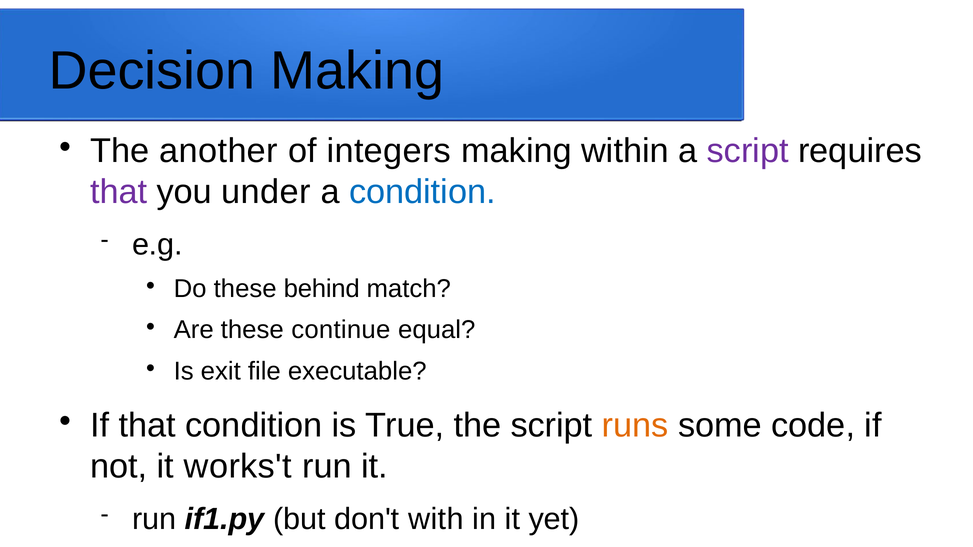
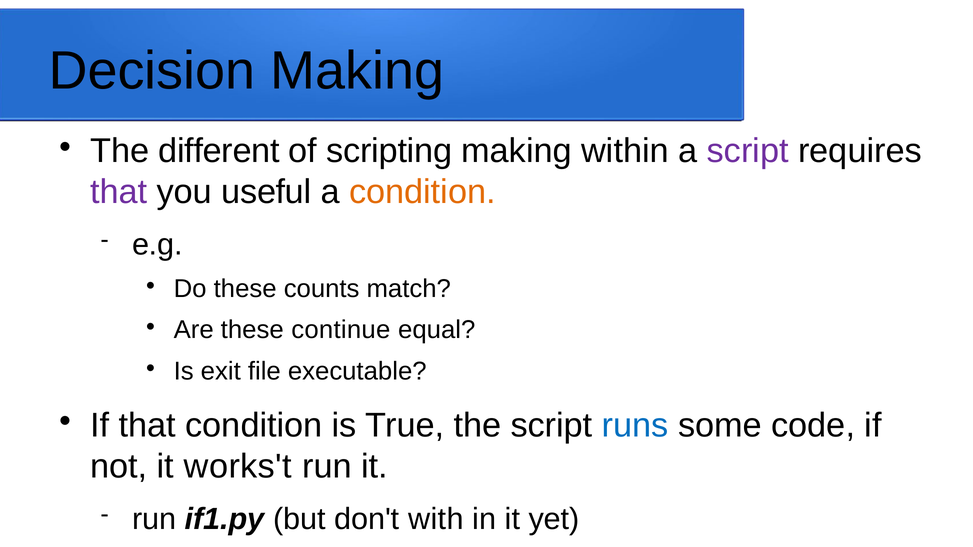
another: another -> different
integers: integers -> scripting
under: under -> useful
condition at (422, 192) colour: blue -> orange
behind: behind -> counts
runs colour: orange -> blue
